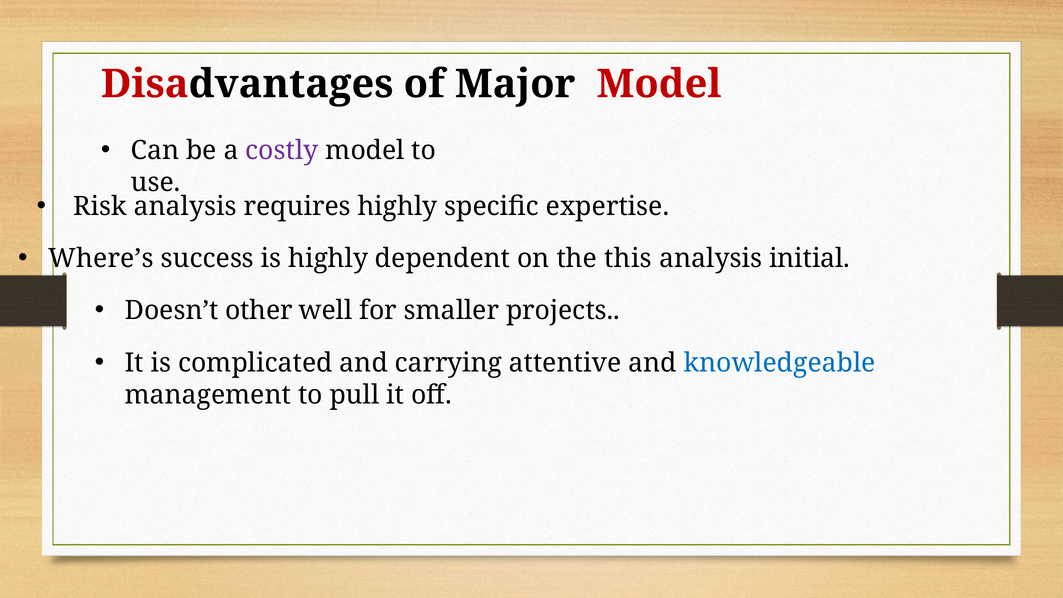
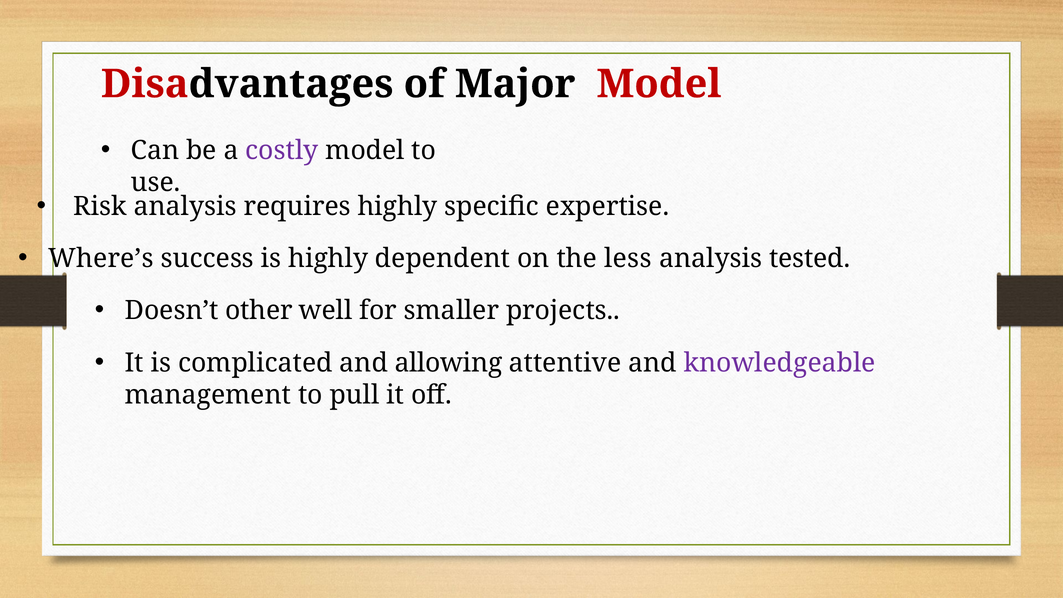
this: this -> less
initial: initial -> tested
carrying: carrying -> allowing
knowledgeable colour: blue -> purple
